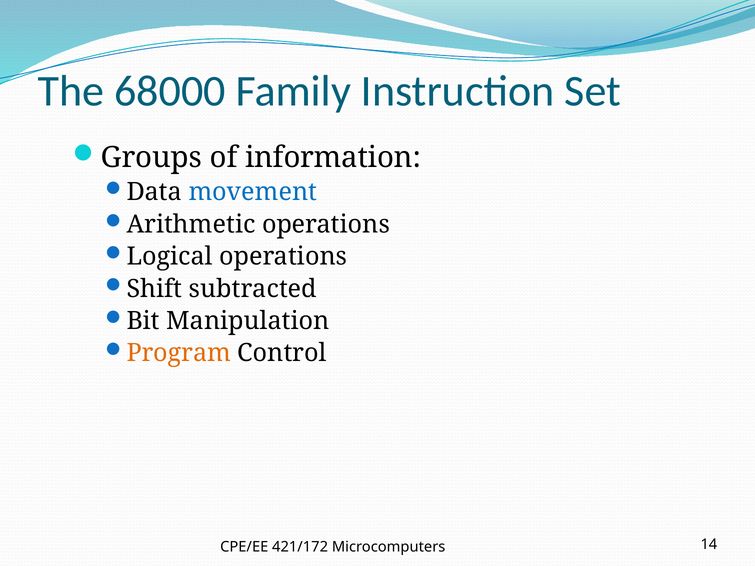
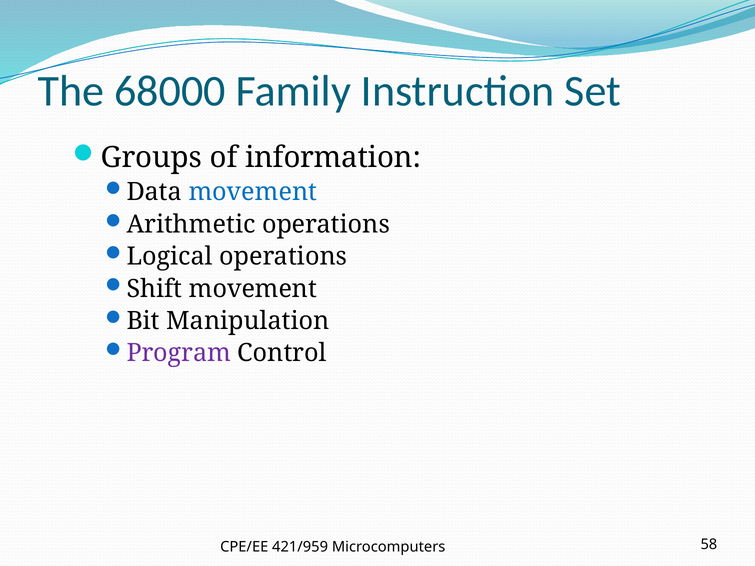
Shift subtracted: subtracted -> movement
Program colour: orange -> purple
421/172: 421/172 -> 421/959
14: 14 -> 58
